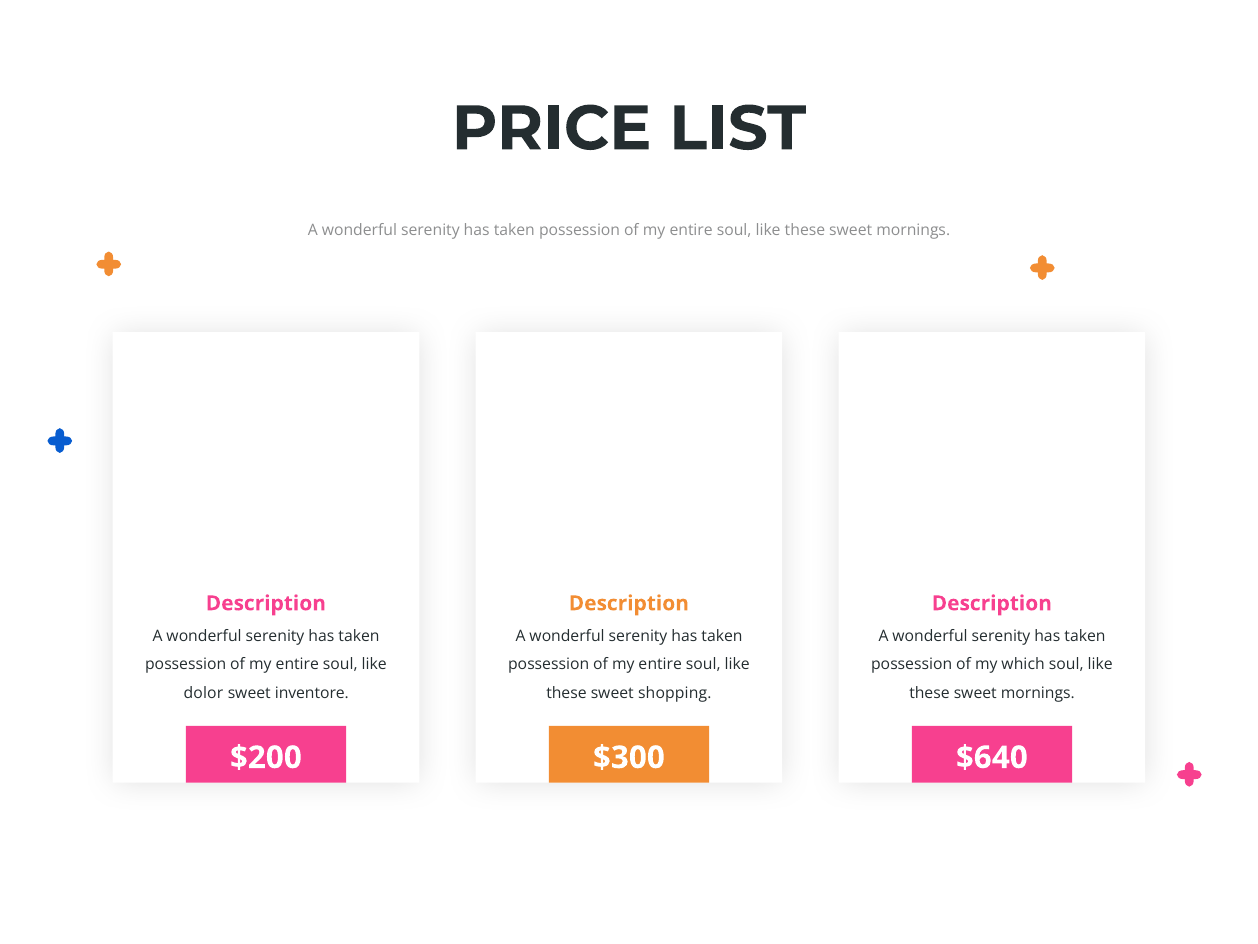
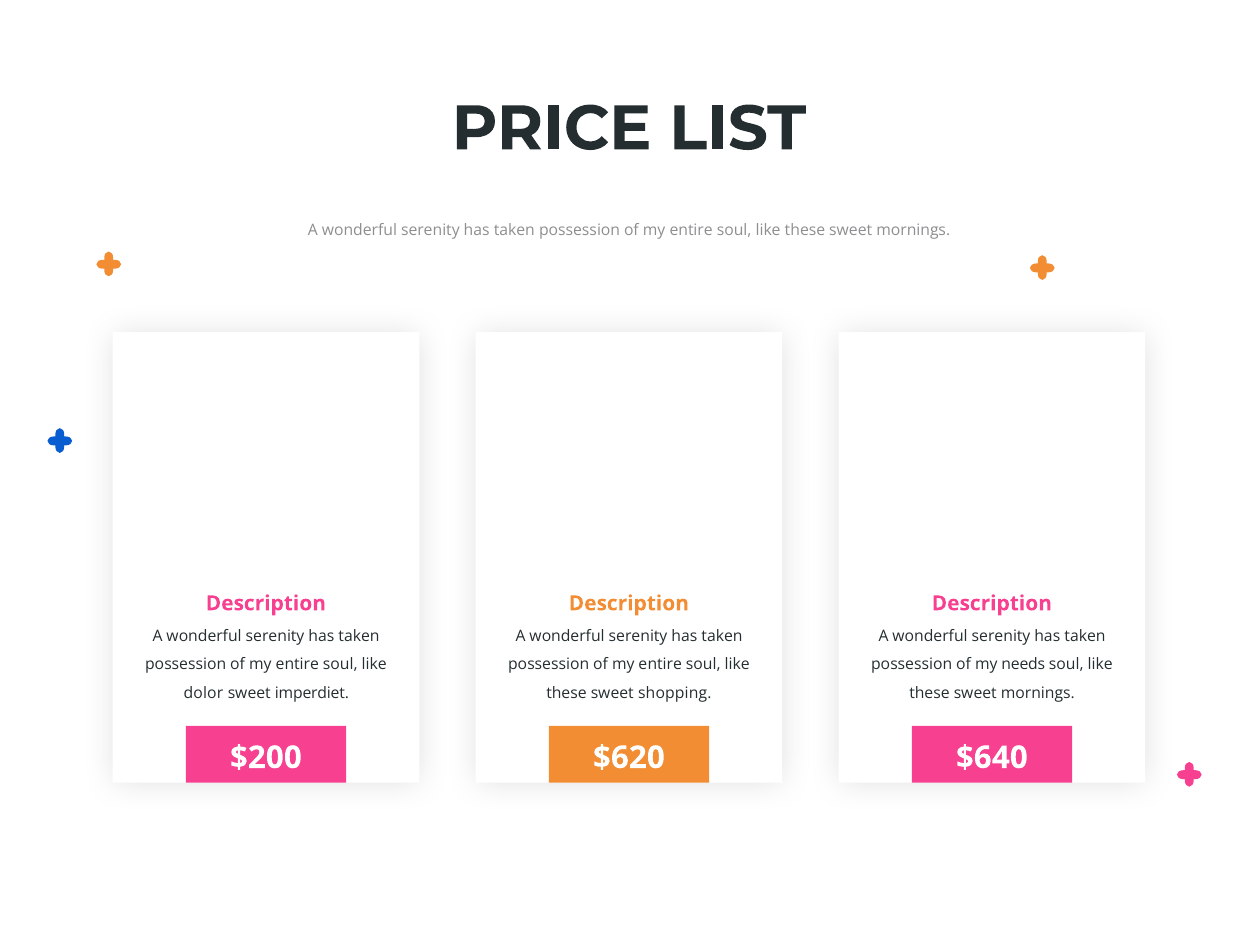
which: which -> needs
inventore: inventore -> imperdiet
$300: $300 -> $620
